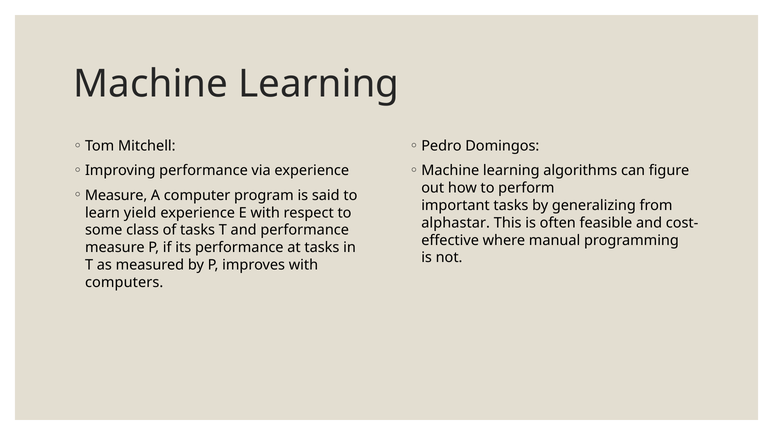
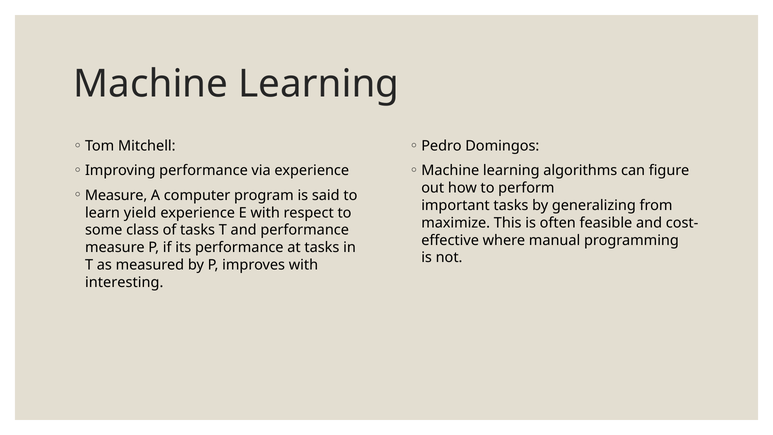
alphastar: alphastar -> maximize
computers: computers -> interesting
